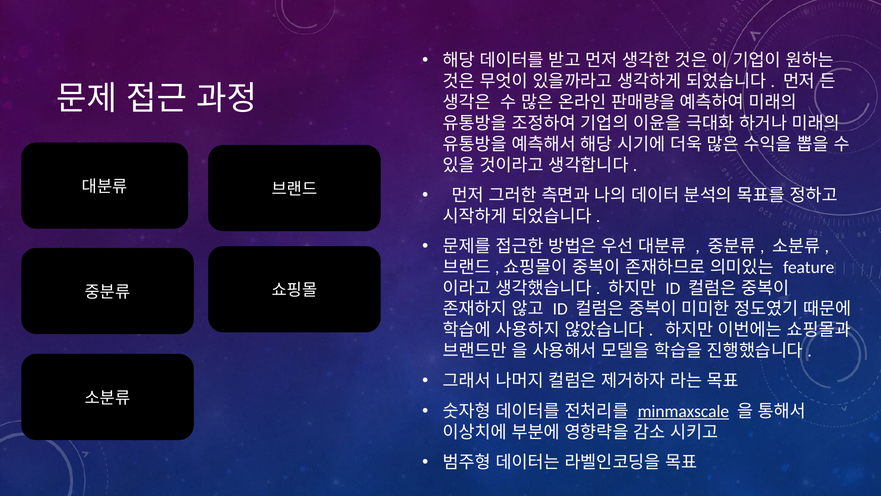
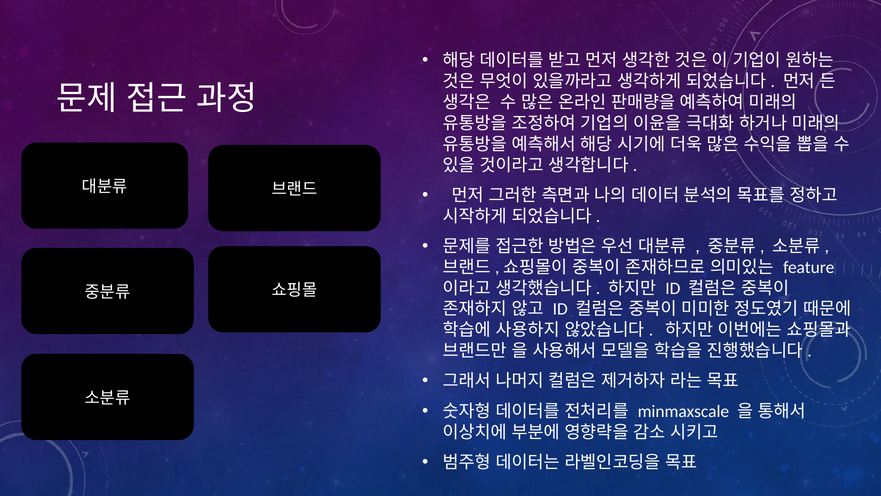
minmaxscale underline: present -> none
